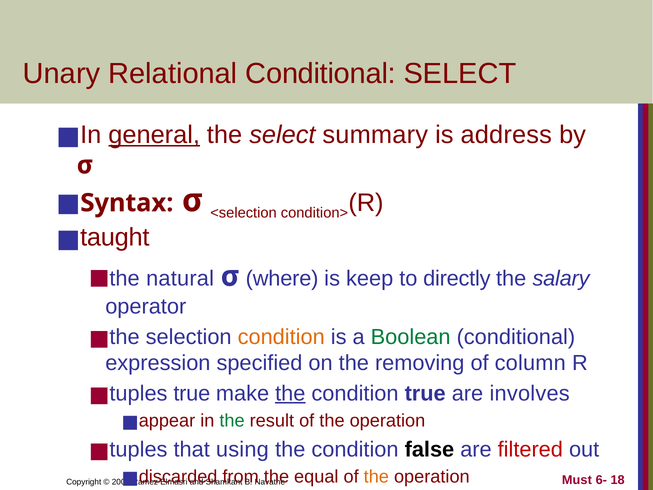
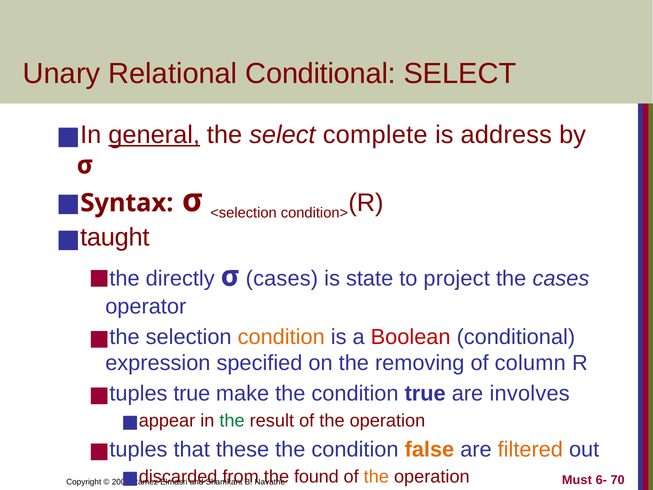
summary: summary -> complete
natural: natural -> directly
σ where: where -> cases
keep: keep -> state
directly: directly -> project
the salary: salary -> cases
Boolean colour: green -> red
the at (290, 393) underline: present -> none
using: using -> these
false colour: black -> orange
filtered colour: red -> orange
equal: equal -> found
18: 18 -> 70
